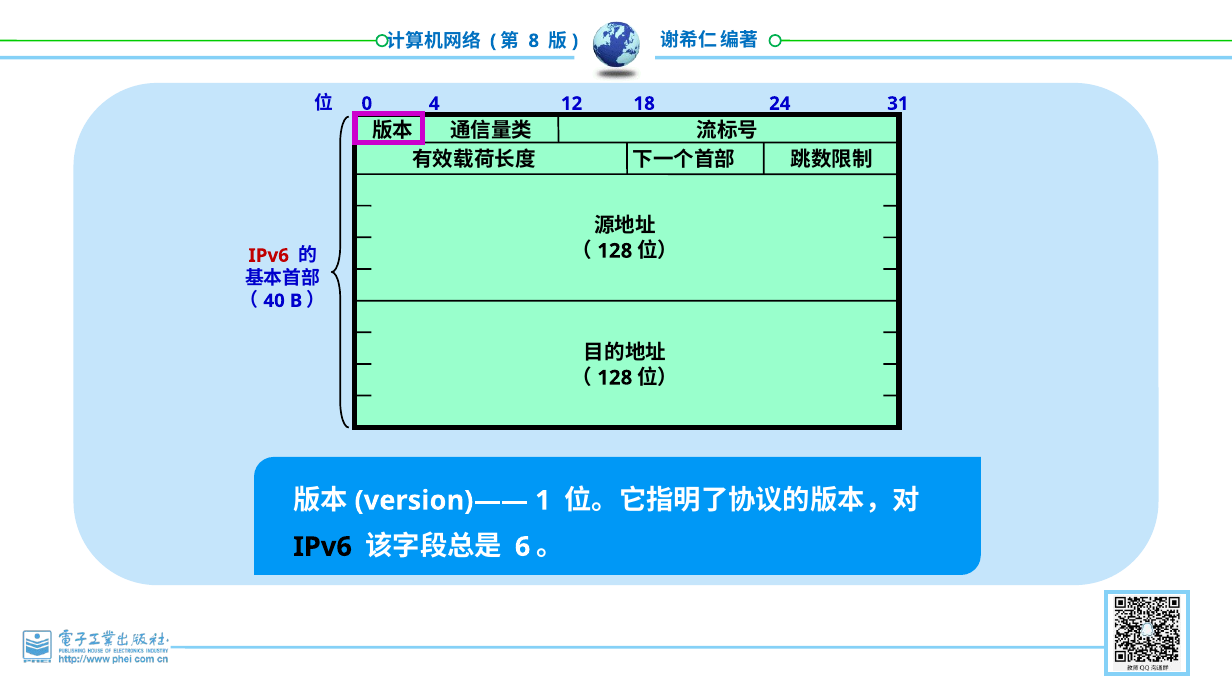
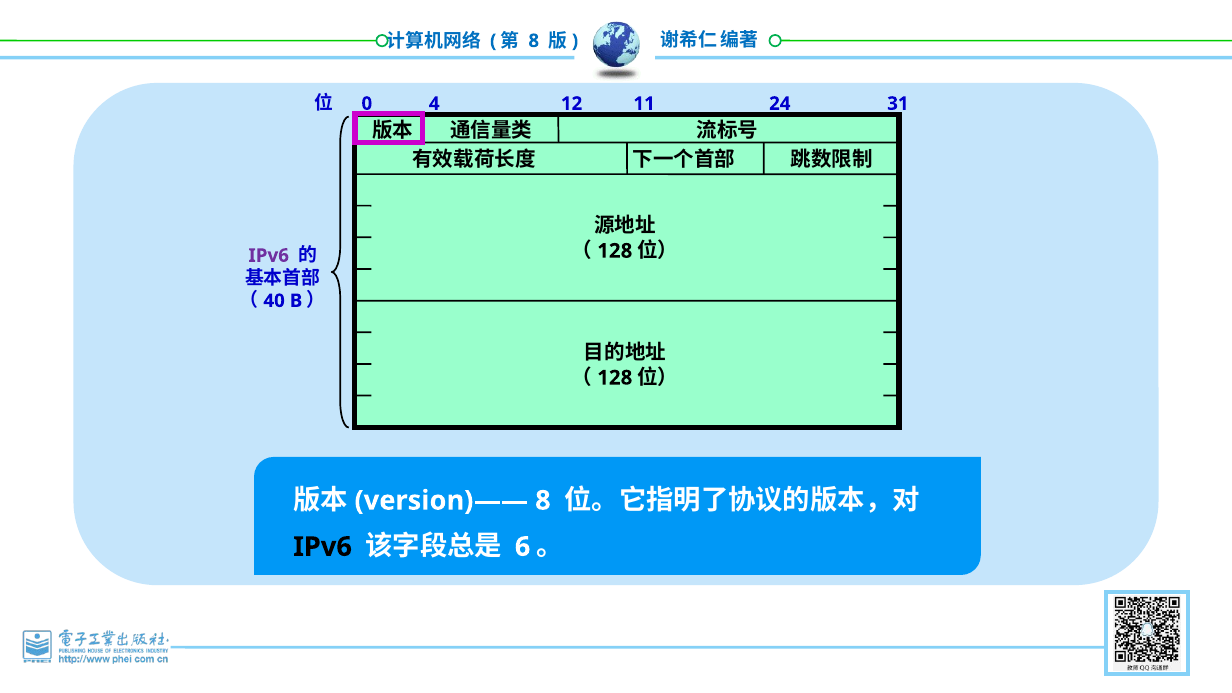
18: 18 -> 11
IPv6 at (269, 256) colour: red -> purple
1 at (543, 501): 1 -> 8
